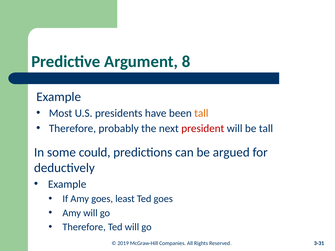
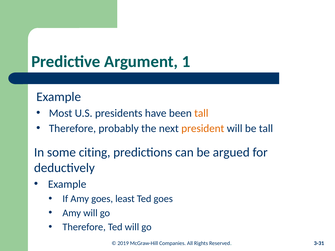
8: 8 -> 1
president colour: red -> orange
could: could -> citing
